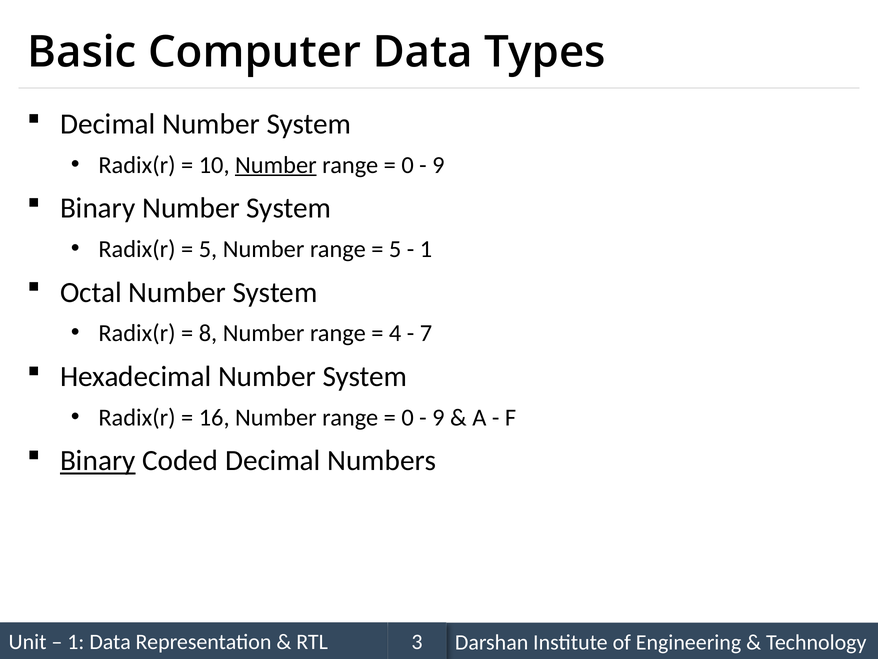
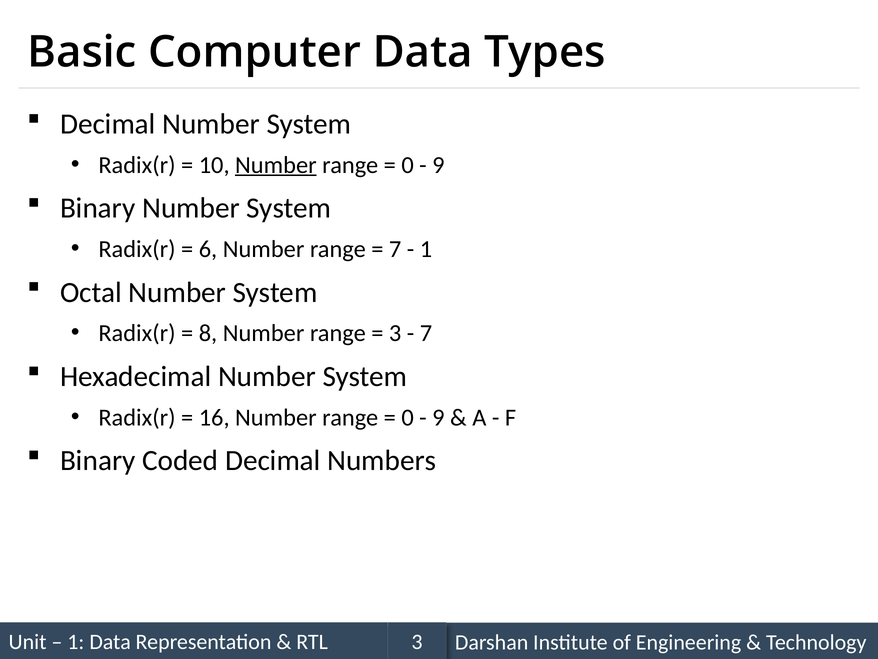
5 at (208, 249): 5 -> 6
5 at (395, 249): 5 -> 7
4 at (395, 333): 4 -> 3
Binary at (98, 460) underline: present -> none
